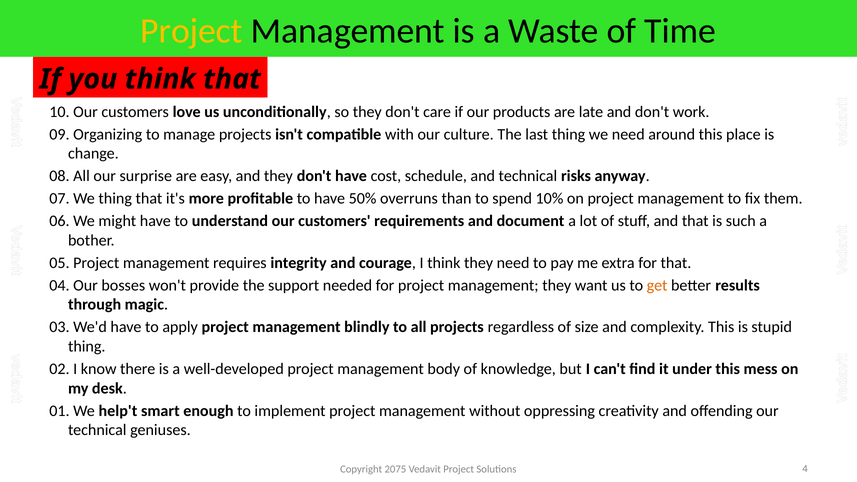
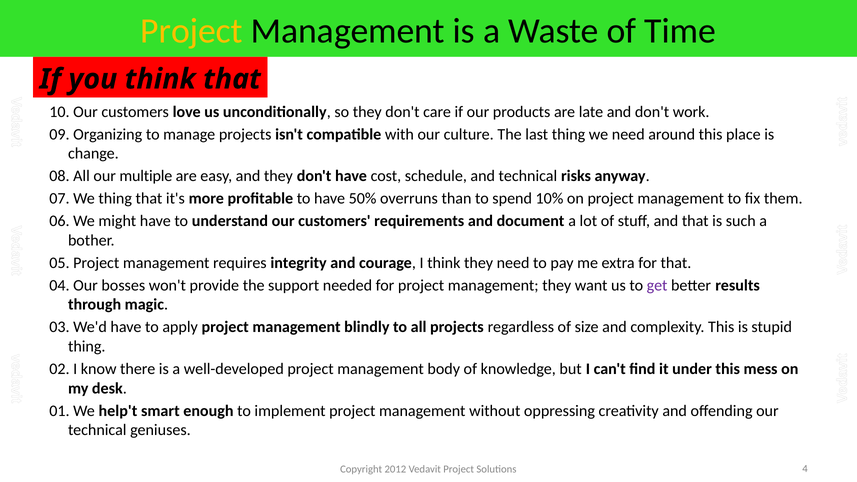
surprise: surprise -> multiple
get colour: orange -> purple
2075: 2075 -> 2012
